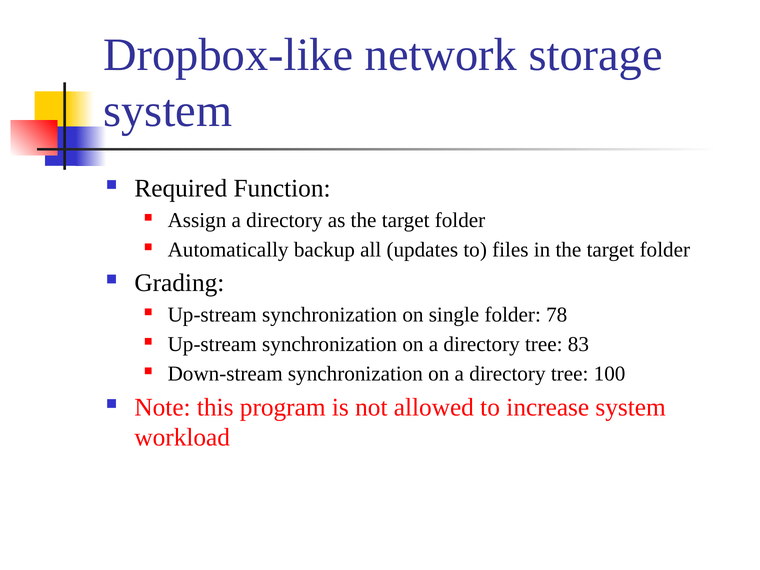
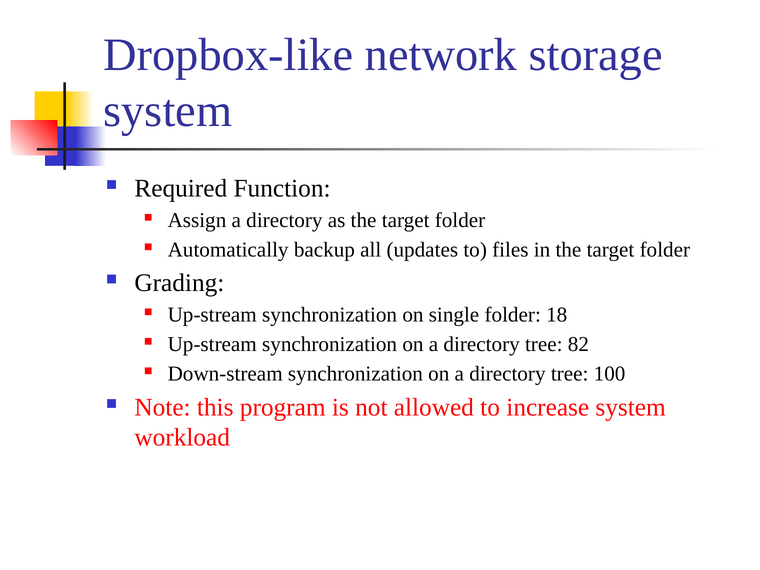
78: 78 -> 18
83: 83 -> 82
